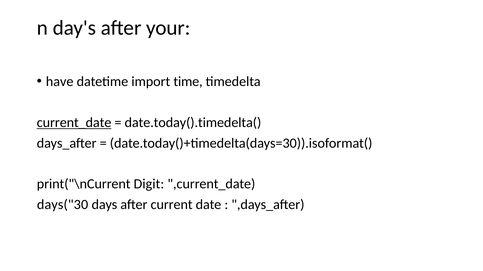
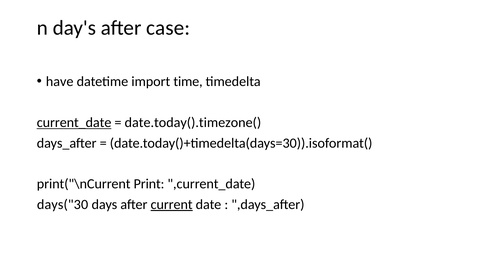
your: your -> case
date.today().timedelta(: date.today().timedelta( -> date.today().timezone(
Digit: Digit -> Print
current underline: none -> present
